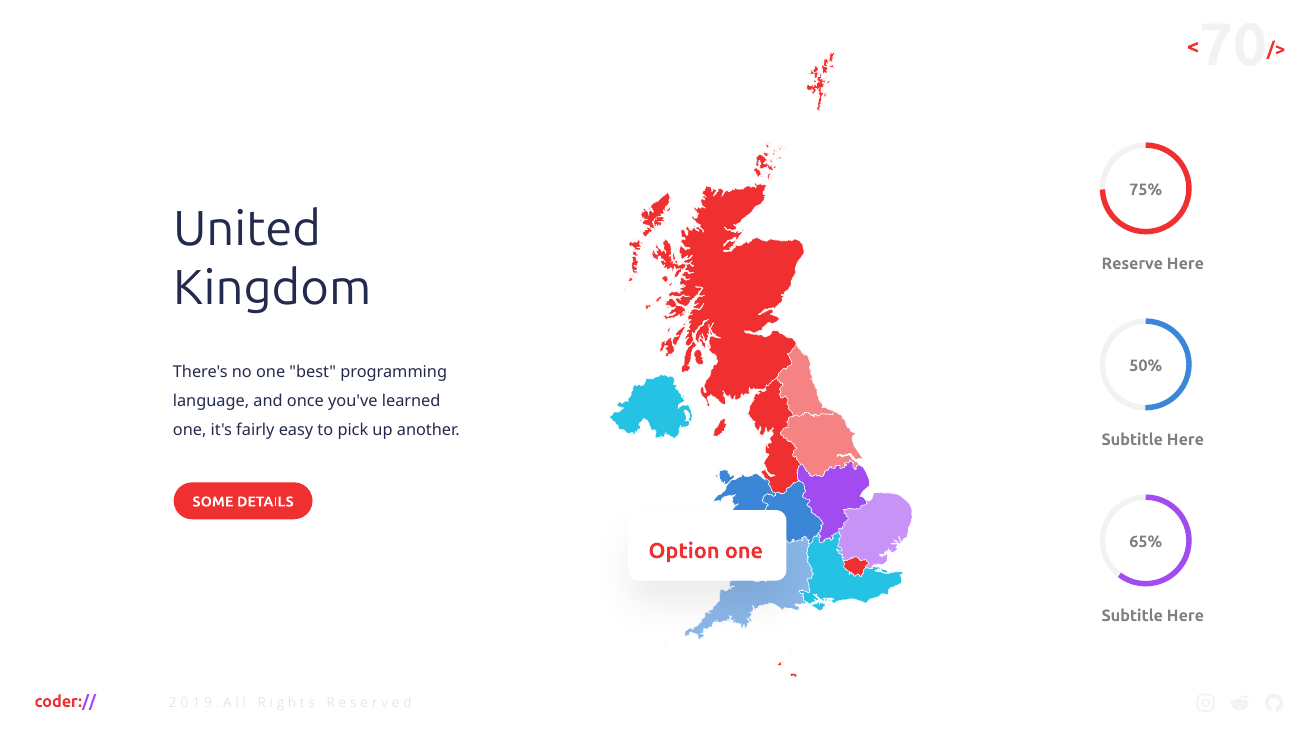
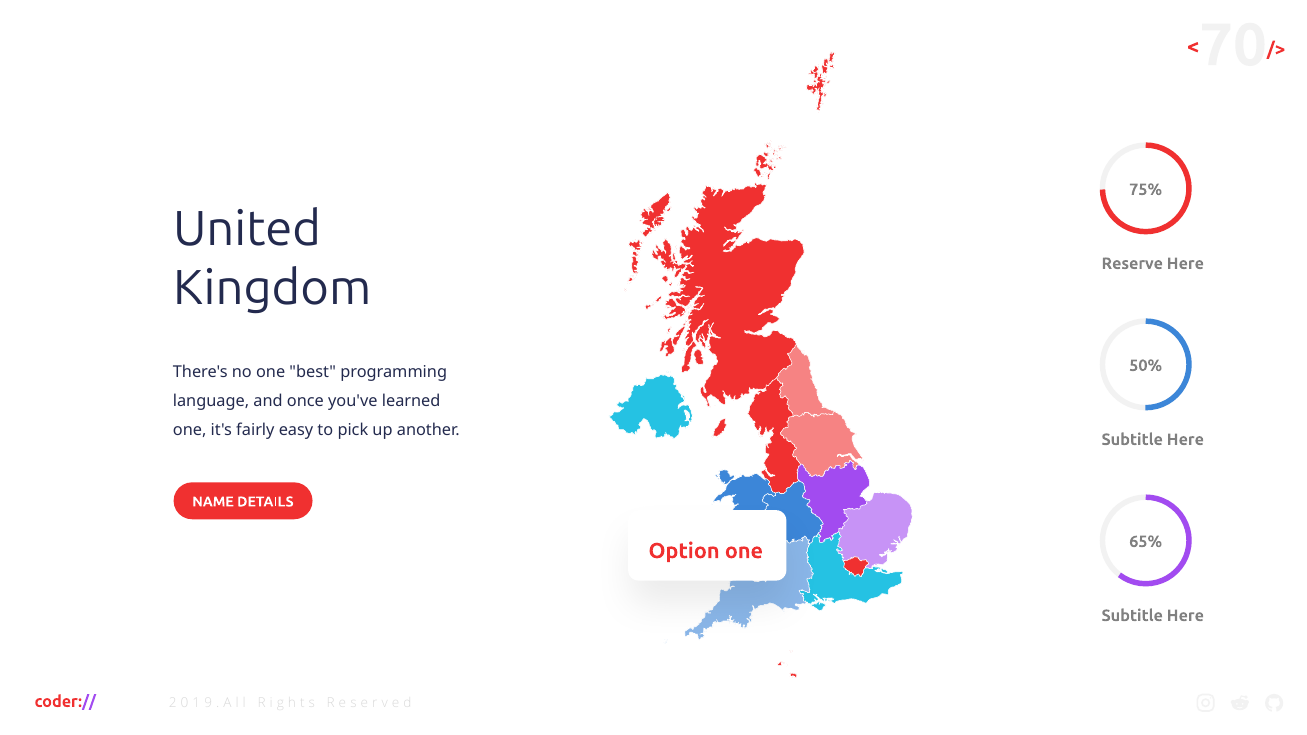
SOME: SOME -> NAME
